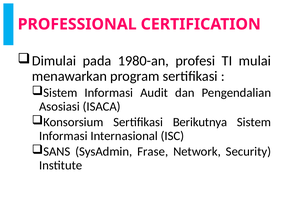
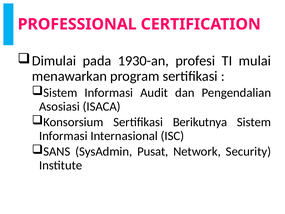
1980-an: 1980-an -> 1930-an
Frase: Frase -> Pusat
